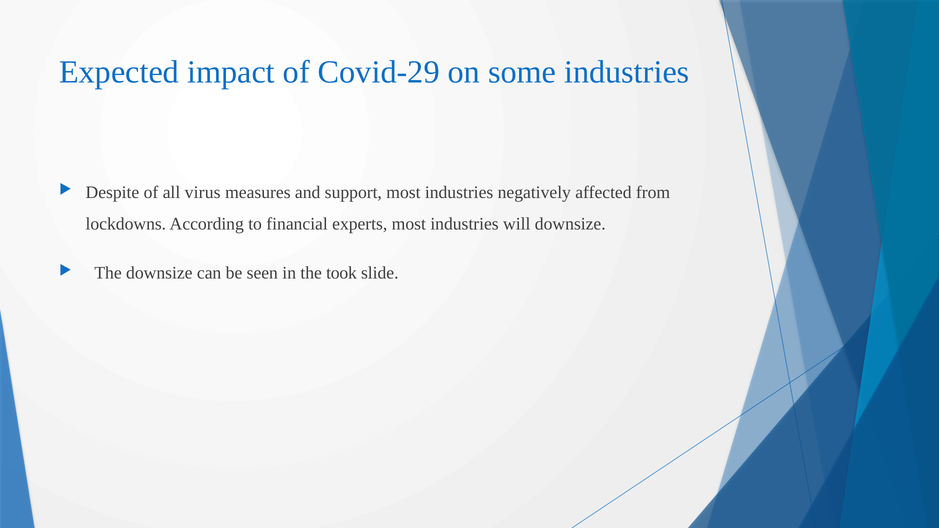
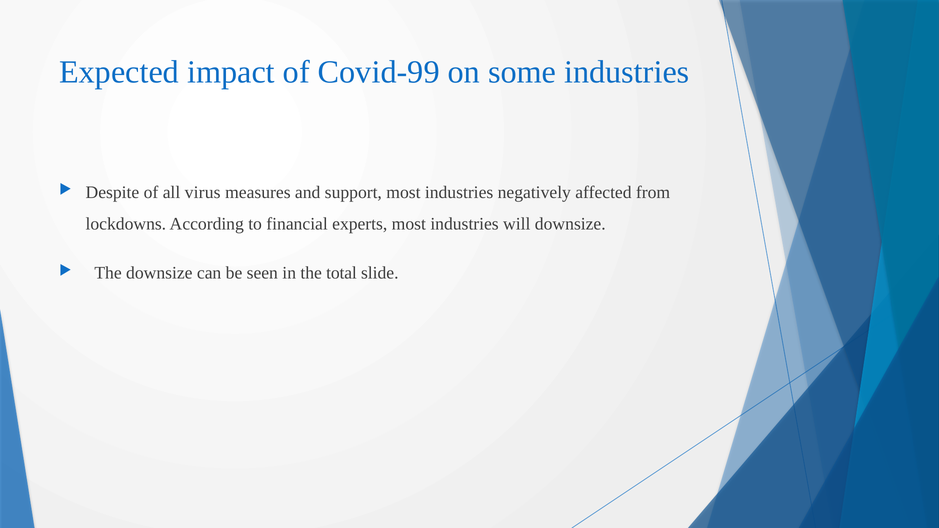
Covid-29: Covid-29 -> Covid-99
took: took -> total
